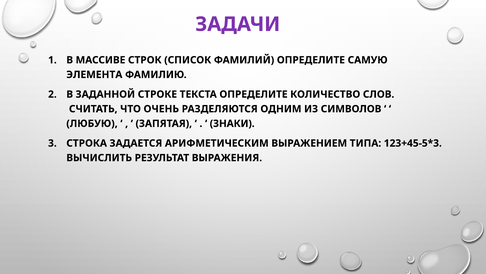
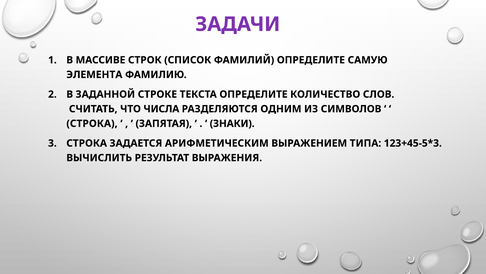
ОЧЕНЬ: ОЧЕНЬ -> ЧИСЛА
ЛЮБУЮ at (92, 123): ЛЮБУЮ -> СТРОКА
